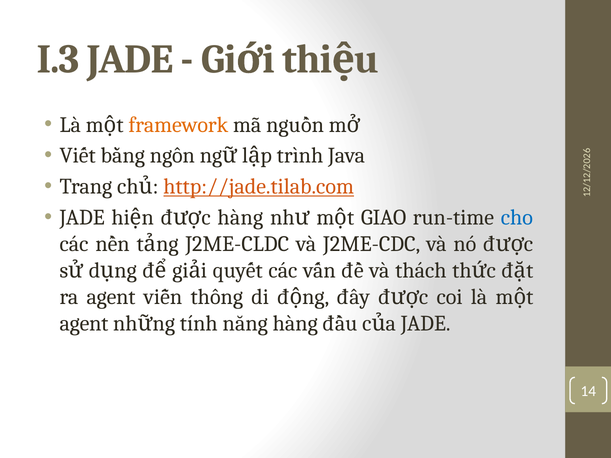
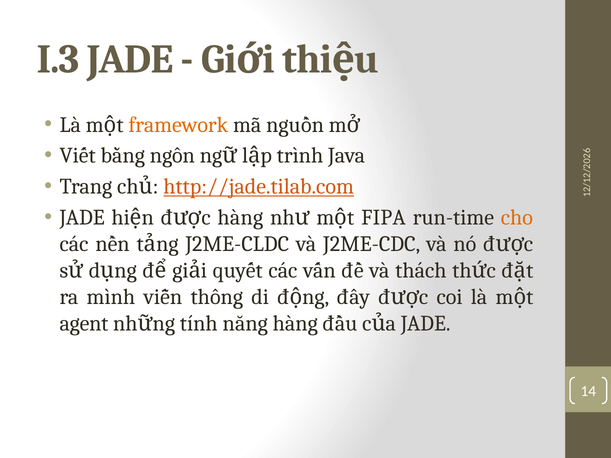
GIAO: GIAO -> FIPA
cho colour: blue -> orange
ra agent: agent -> mình
